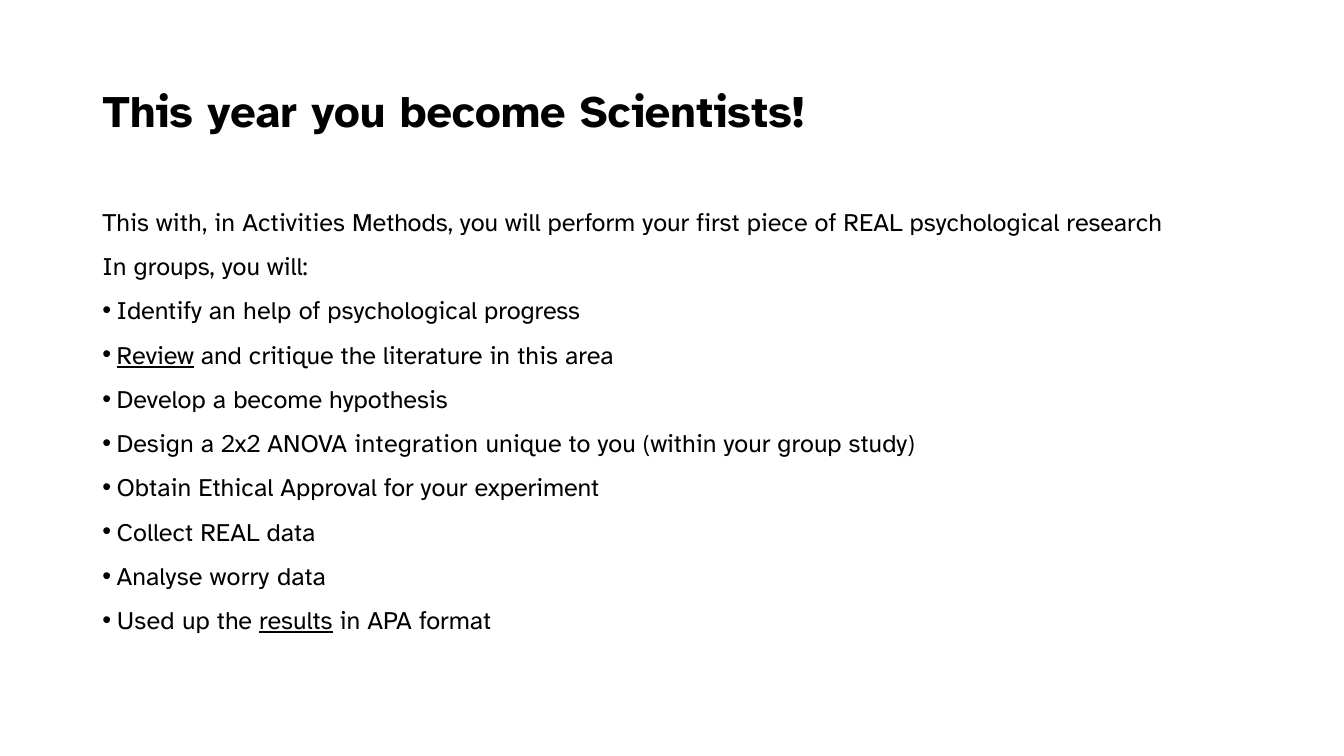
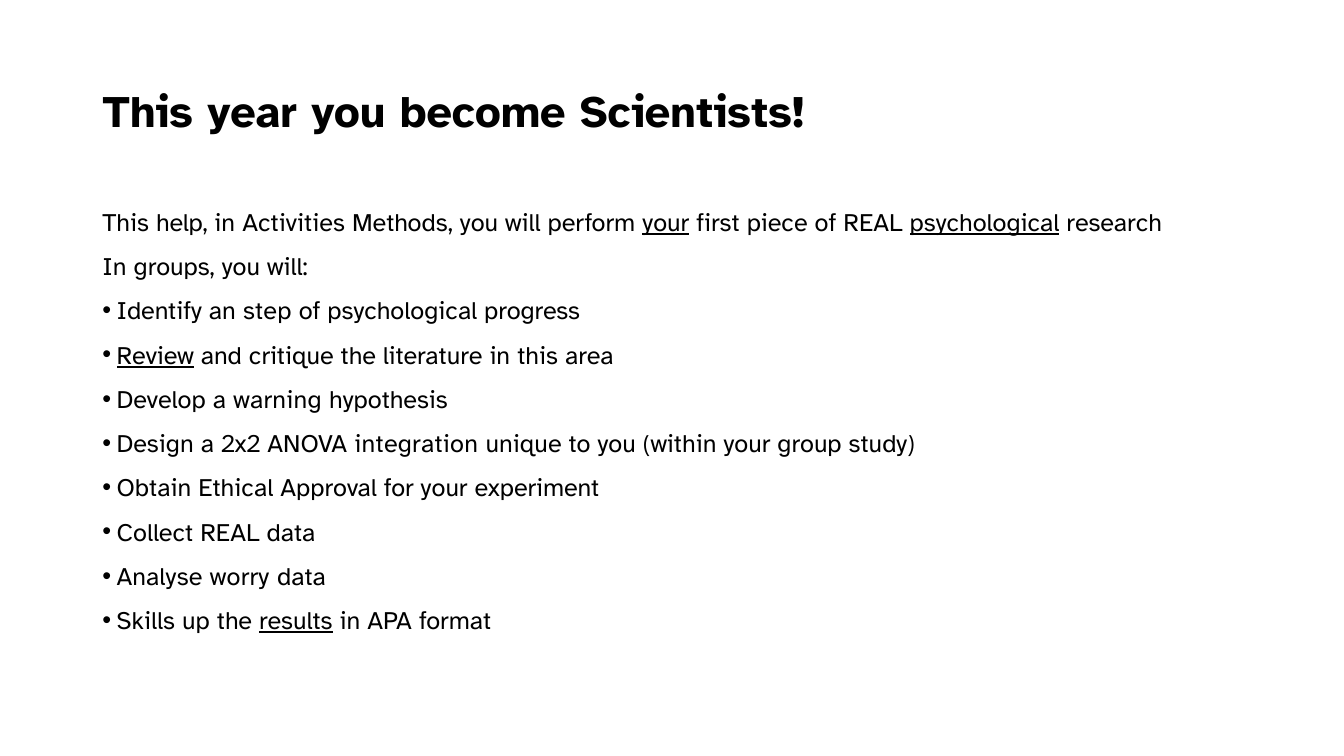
with: with -> help
your at (666, 223) underline: none -> present
psychological at (985, 223) underline: none -> present
help: help -> step
a become: become -> warning
Used: Used -> Skills
